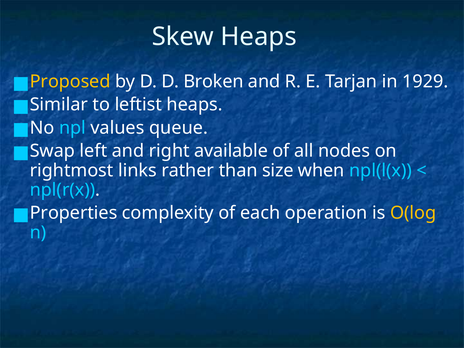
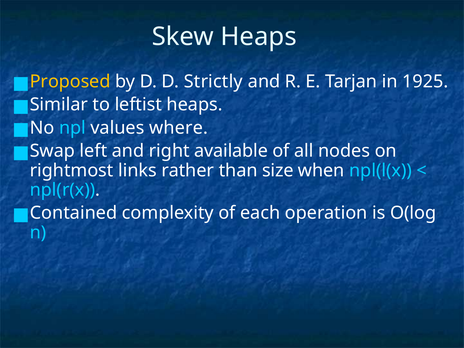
Broken: Broken -> Strictly
1929: 1929 -> 1925
queue: queue -> where
Properties: Properties -> Contained
O(log colour: yellow -> white
